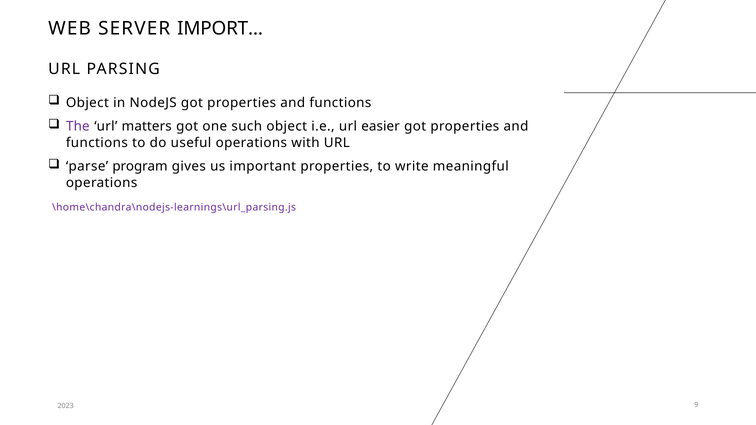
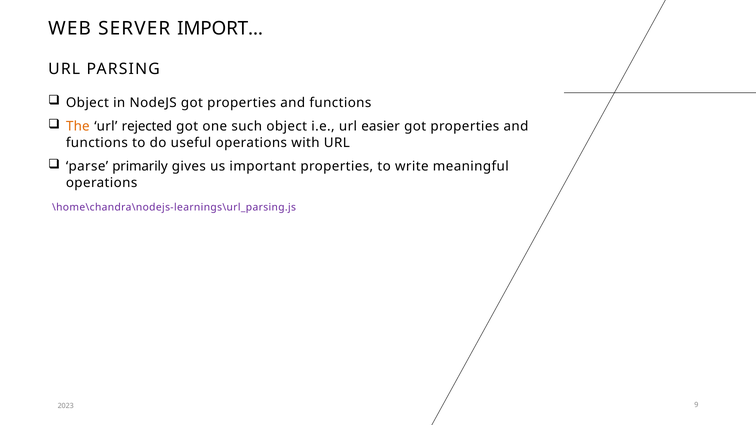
The colour: purple -> orange
matters: matters -> rejected
program: program -> primarily
